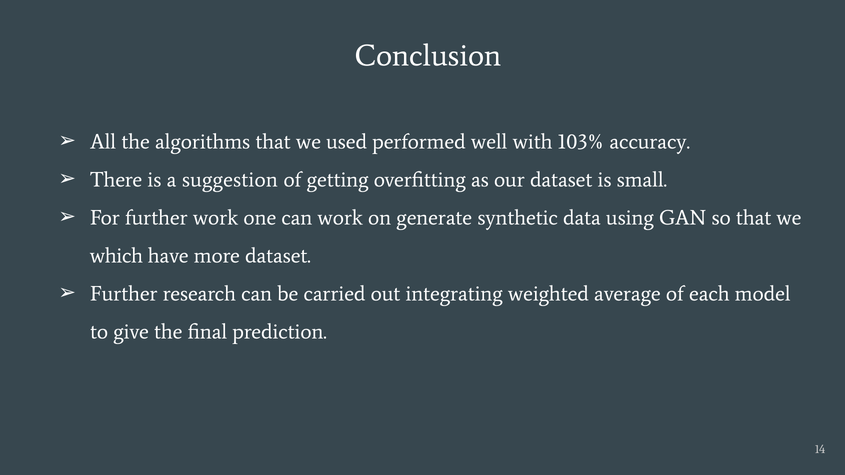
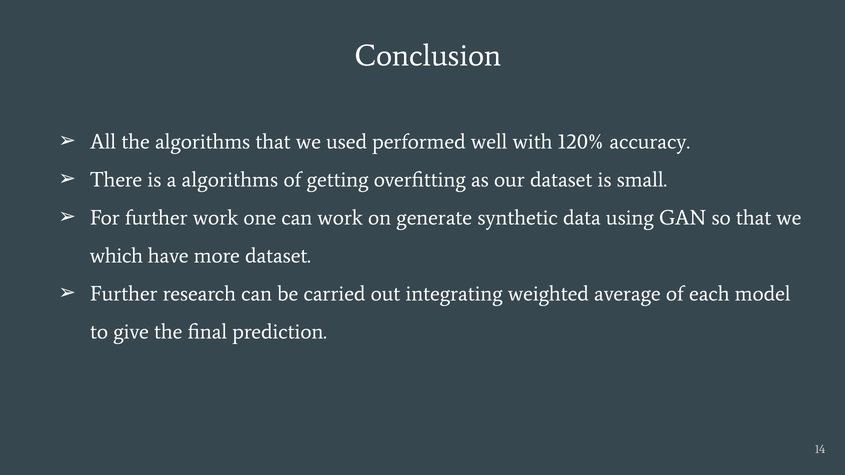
103%: 103% -> 120%
a suggestion: suggestion -> algorithms
